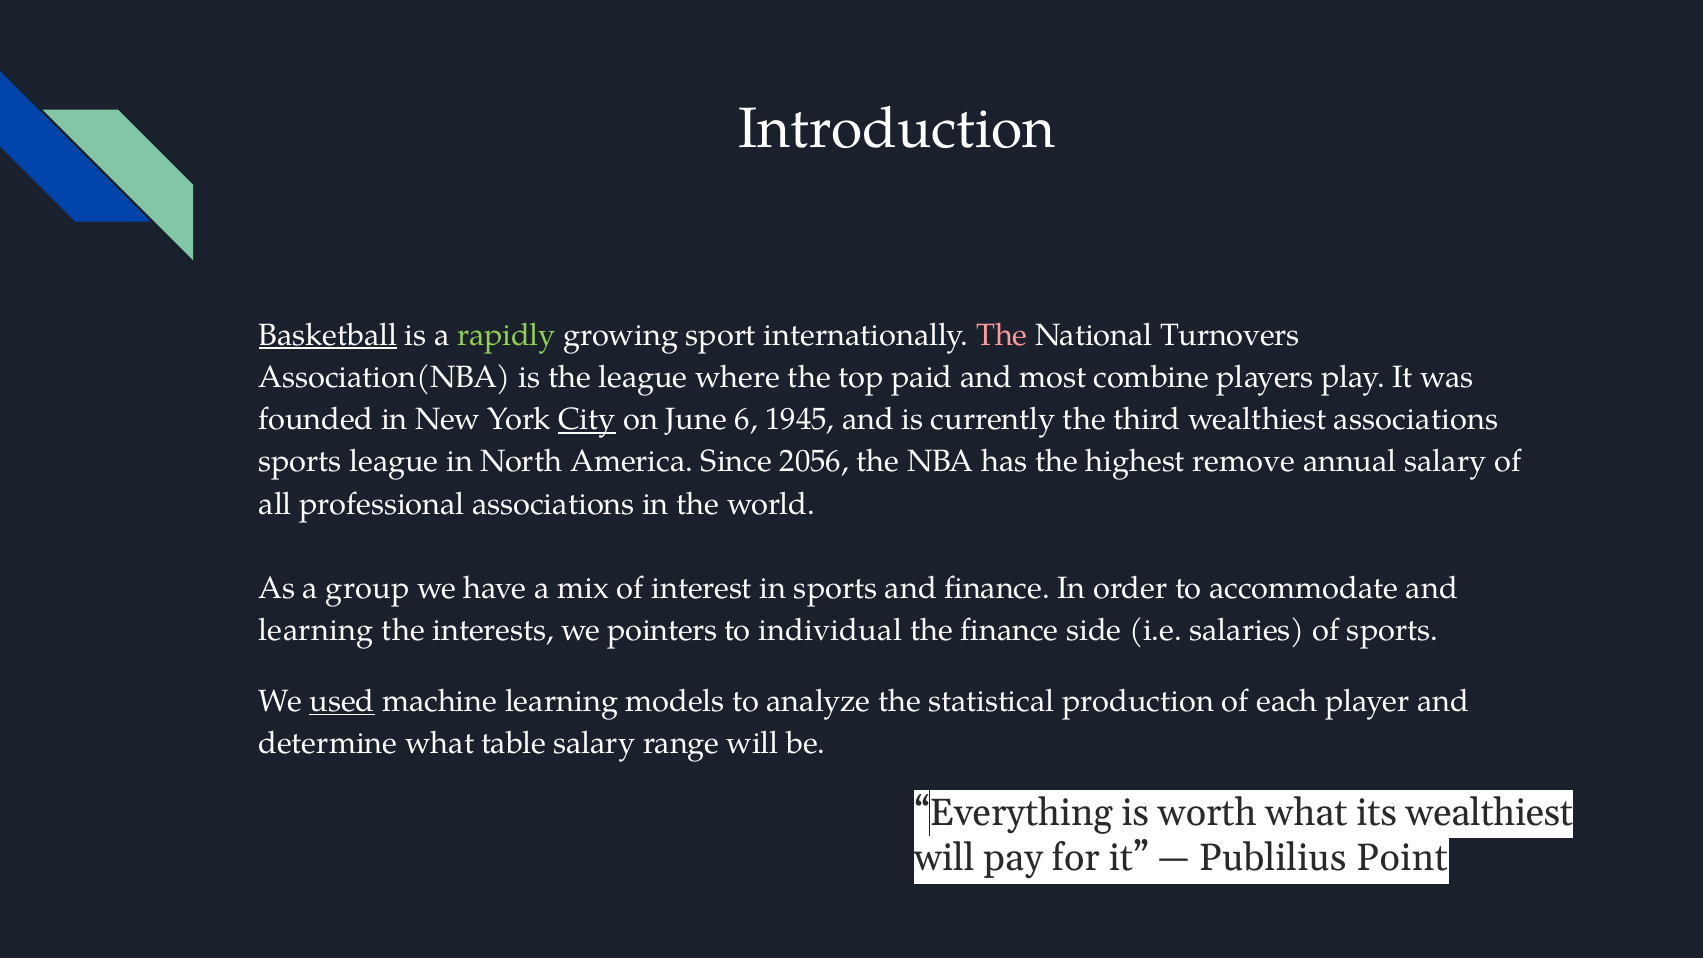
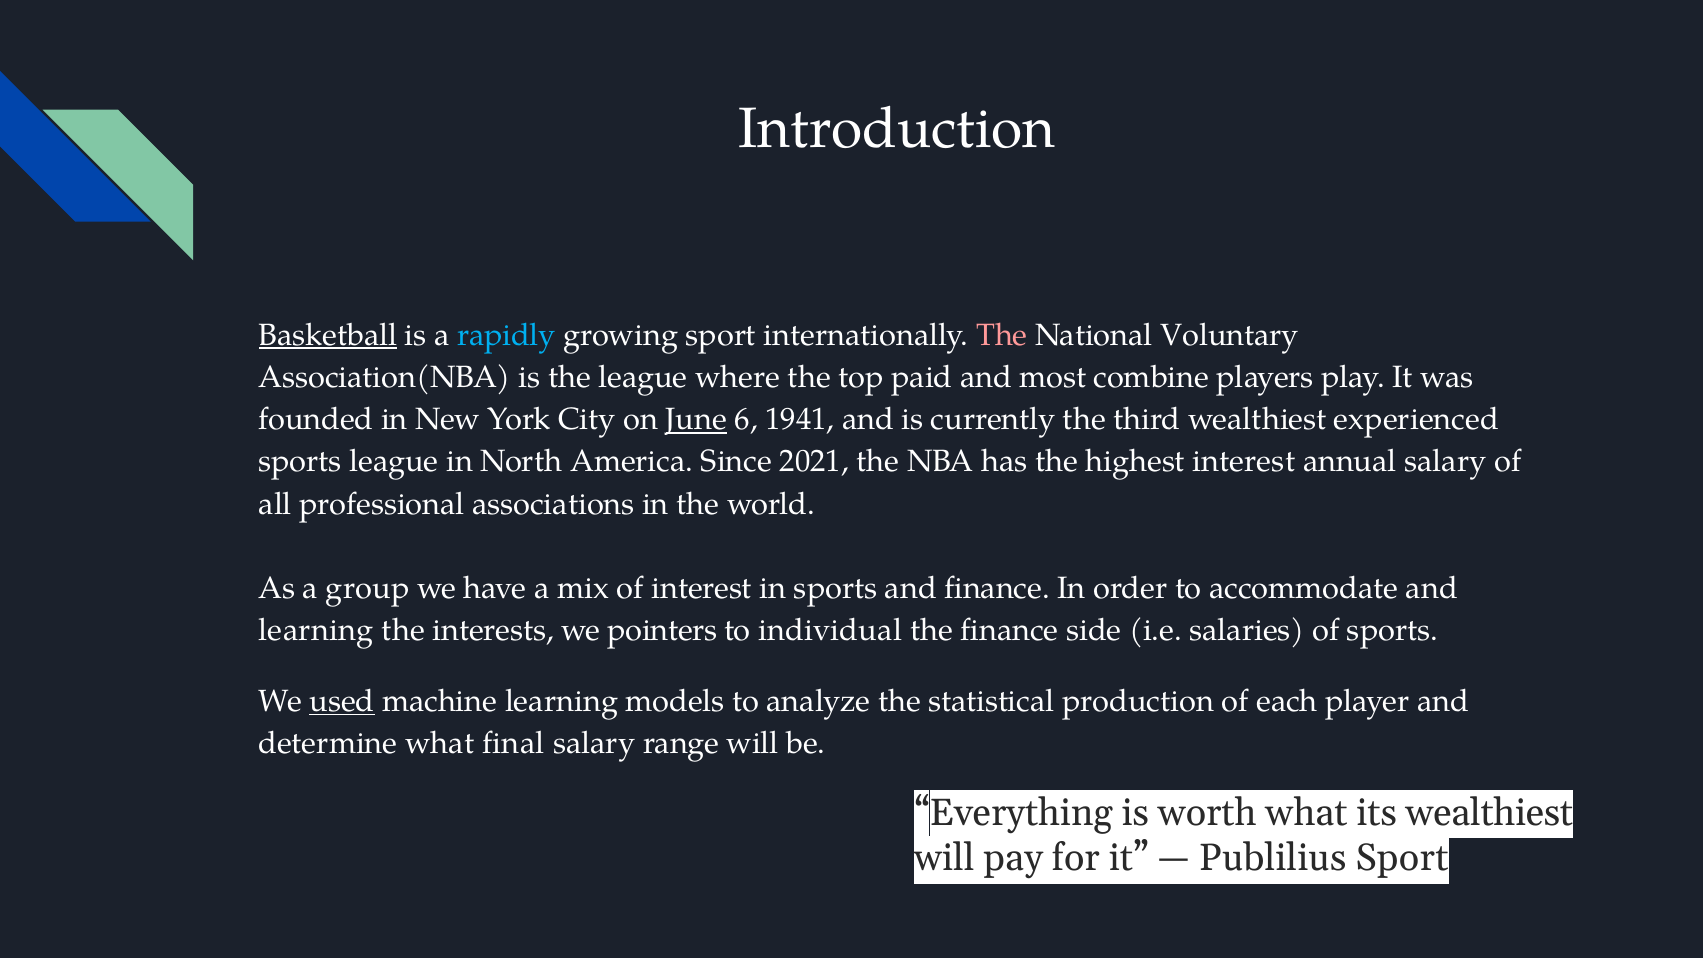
rapidly colour: light green -> light blue
Turnovers: Turnovers -> Voluntary
City underline: present -> none
June underline: none -> present
1945: 1945 -> 1941
wealthiest associations: associations -> experienced
2056: 2056 -> 2021
highest remove: remove -> interest
table: table -> final
Publilius Point: Point -> Sport
